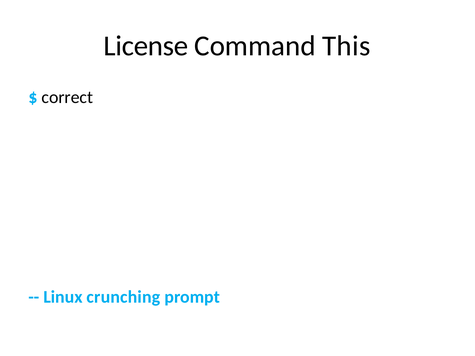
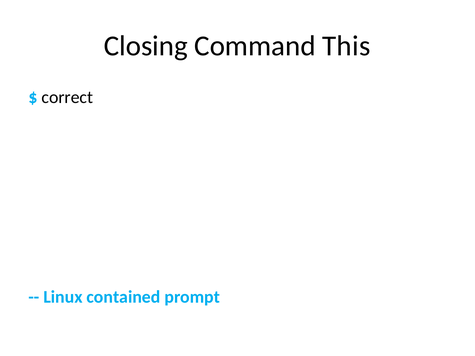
License: License -> Closing
crunching: crunching -> contained
